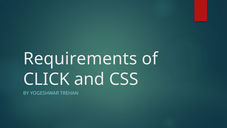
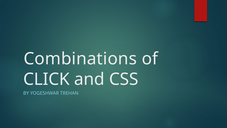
Requirements: Requirements -> Combinations
